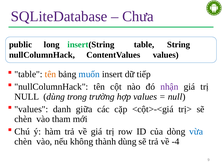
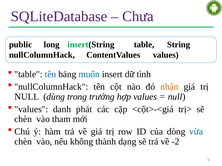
tên at (50, 74) colour: orange -> blue
tiếp: tiếp -> tình
nhận colour: purple -> orange
giữa: giữa -> phát
thành dùng: dùng -> dạng
-4: -4 -> -2
